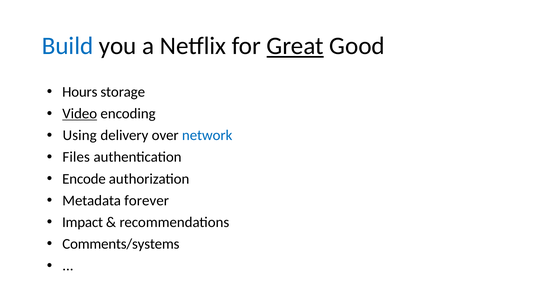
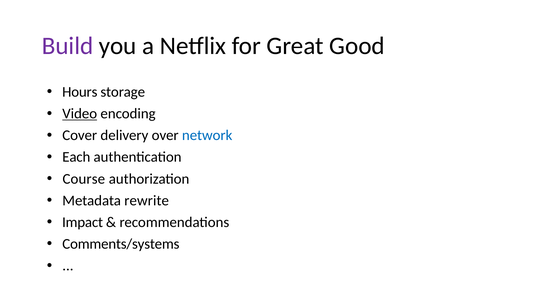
Build colour: blue -> purple
Great underline: present -> none
Using: Using -> Cover
Files: Files -> Each
Encode: Encode -> Course
forever: forever -> rewrite
